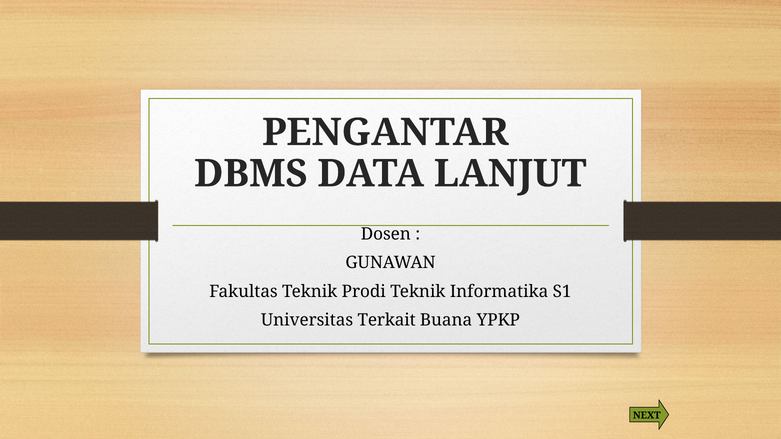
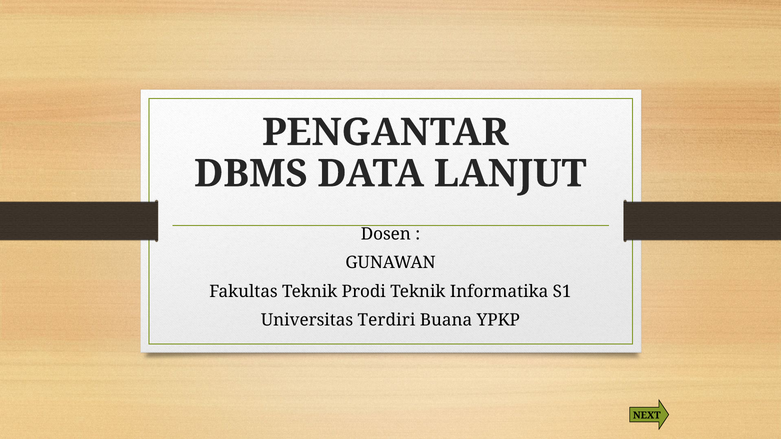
Terkait: Terkait -> Terdiri
